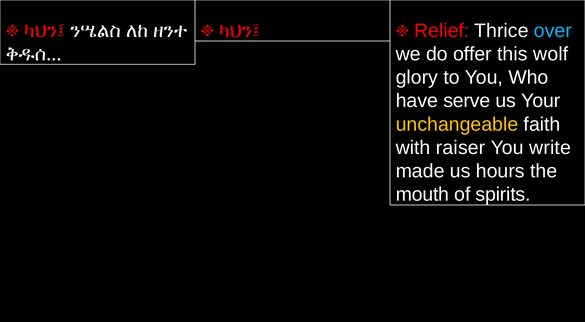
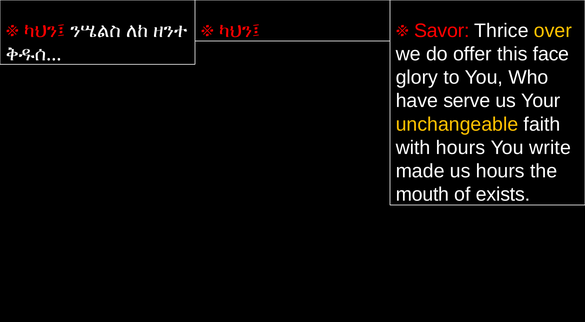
Relief: Relief -> Savor
over colour: light blue -> yellow
wolf: wolf -> face
with raiser: raiser -> hours
spirits: spirits -> exists
